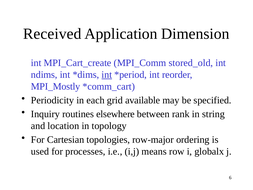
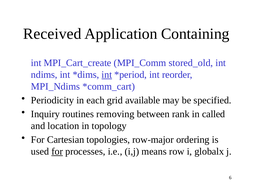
Dimension: Dimension -> Containing
MPI_Mostly: MPI_Mostly -> MPI_Ndims
elsewhere: elsewhere -> removing
string: string -> called
for at (57, 151) underline: none -> present
